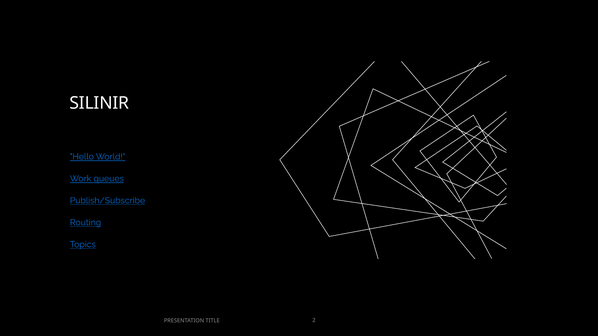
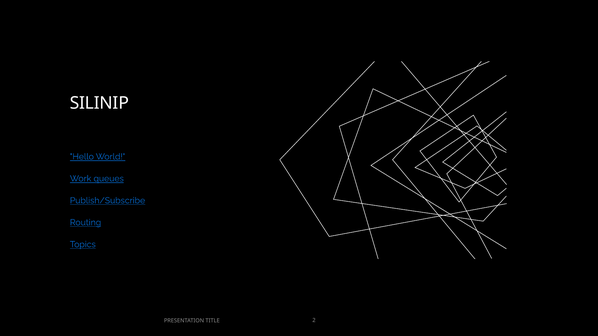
SILINIR: SILINIR -> SILINIP
